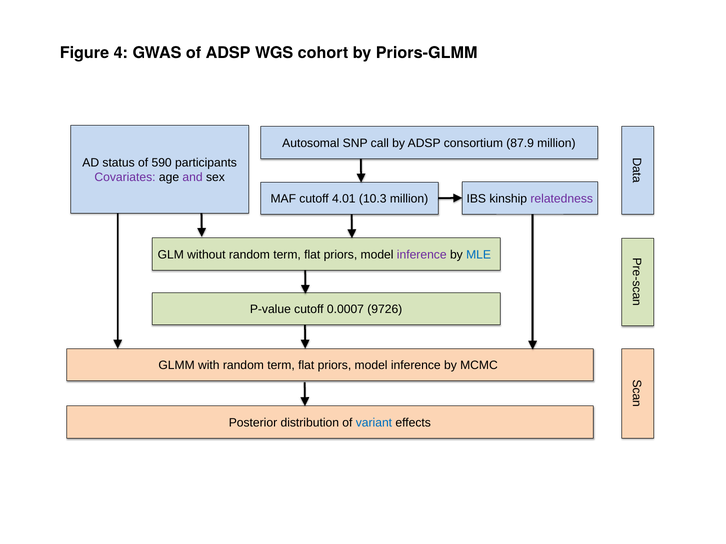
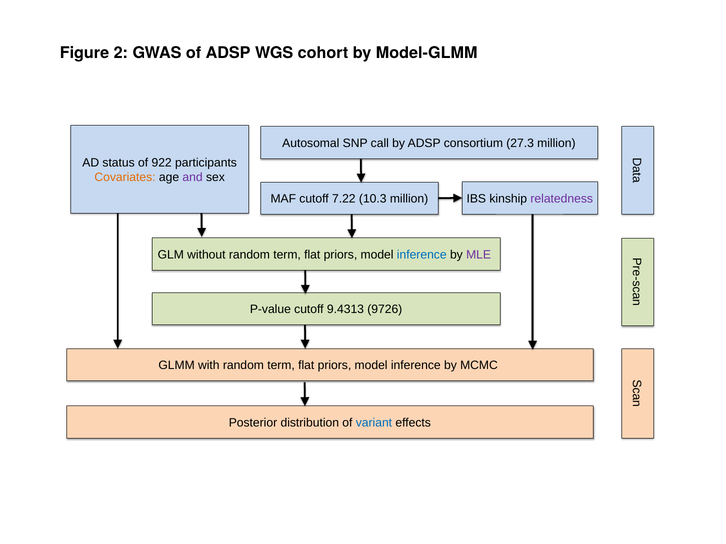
4: 4 -> 2
Priors-GLMM: Priors-GLMM -> Model-GLMM
87.9: 87.9 -> 27.3
590: 590 -> 922
Covariates colour: purple -> orange
4.01: 4.01 -> 7.22
inference at (422, 255) colour: purple -> blue
MLE colour: blue -> purple
0.0007: 0.0007 -> 9.4313
